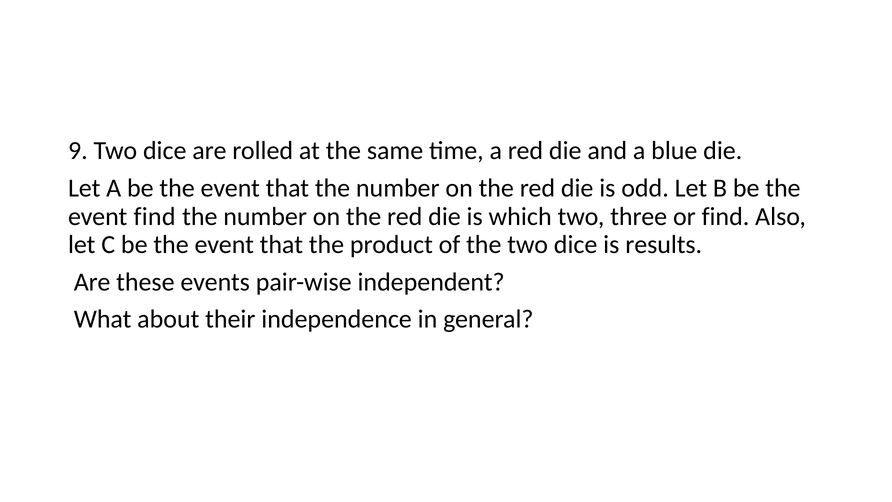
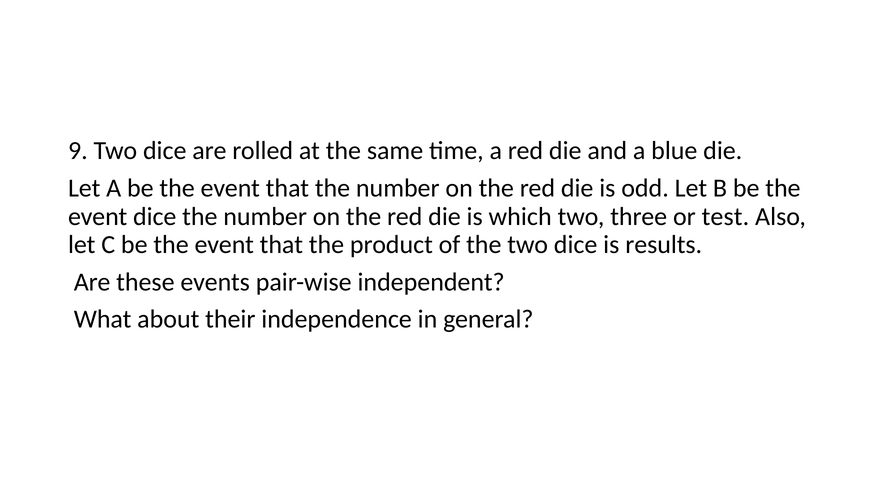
event find: find -> dice
or find: find -> test
